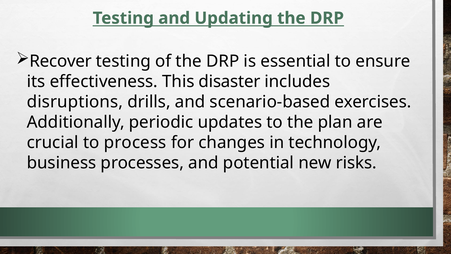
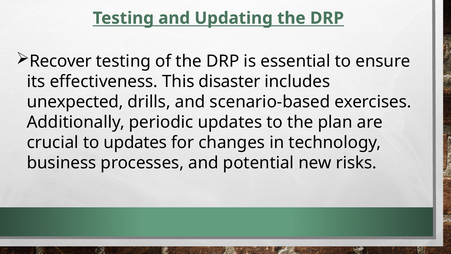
disruptions: disruptions -> unexpected
to process: process -> updates
